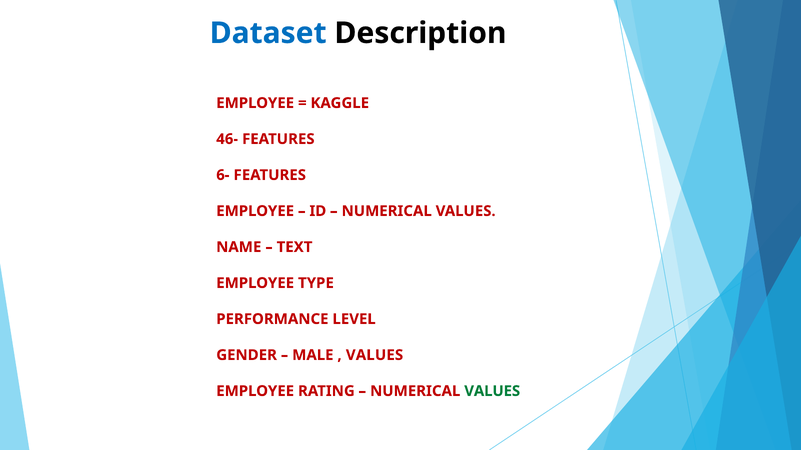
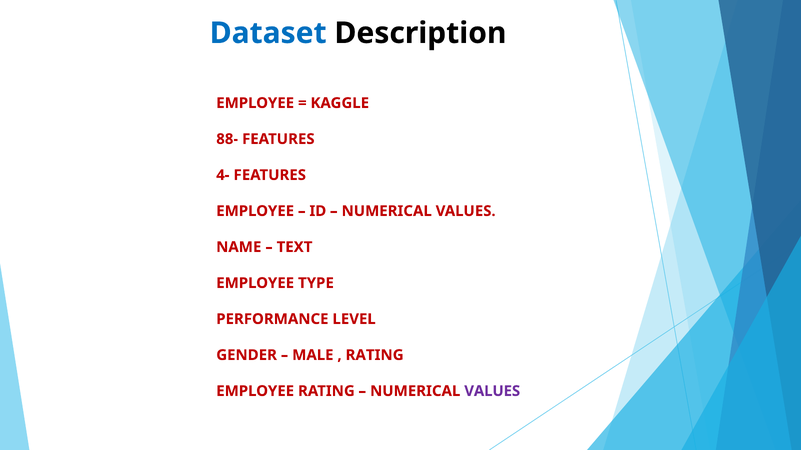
46-: 46- -> 88-
6-: 6- -> 4-
VALUES at (375, 355): VALUES -> RATING
VALUES at (492, 392) colour: green -> purple
